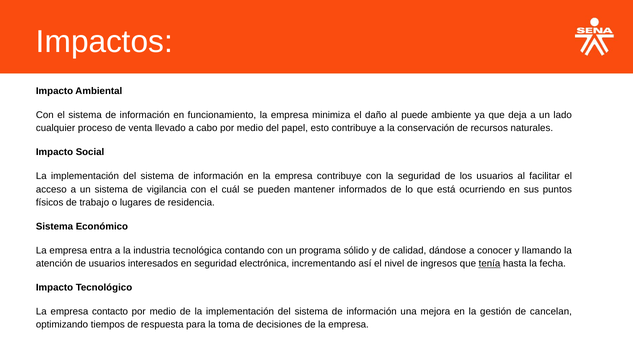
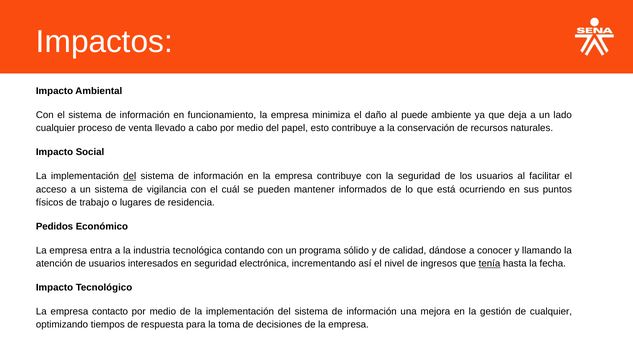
del at (130, 176) underline: none -> present
Sistema at (55, 227): Sistema -> Pedidos
de cancelan: cancelan -> cualquier
